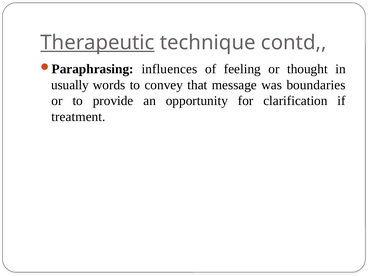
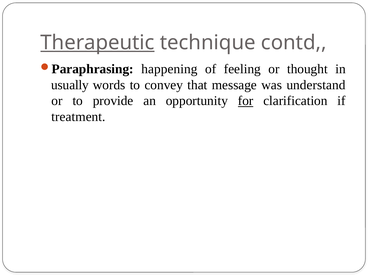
influences: influences -> happening
boundaries: boundaries -> understand
for underline: none -> present
